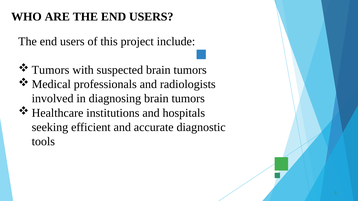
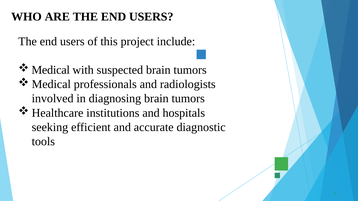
Tumors at (51, 70): Tumors -> Medical
